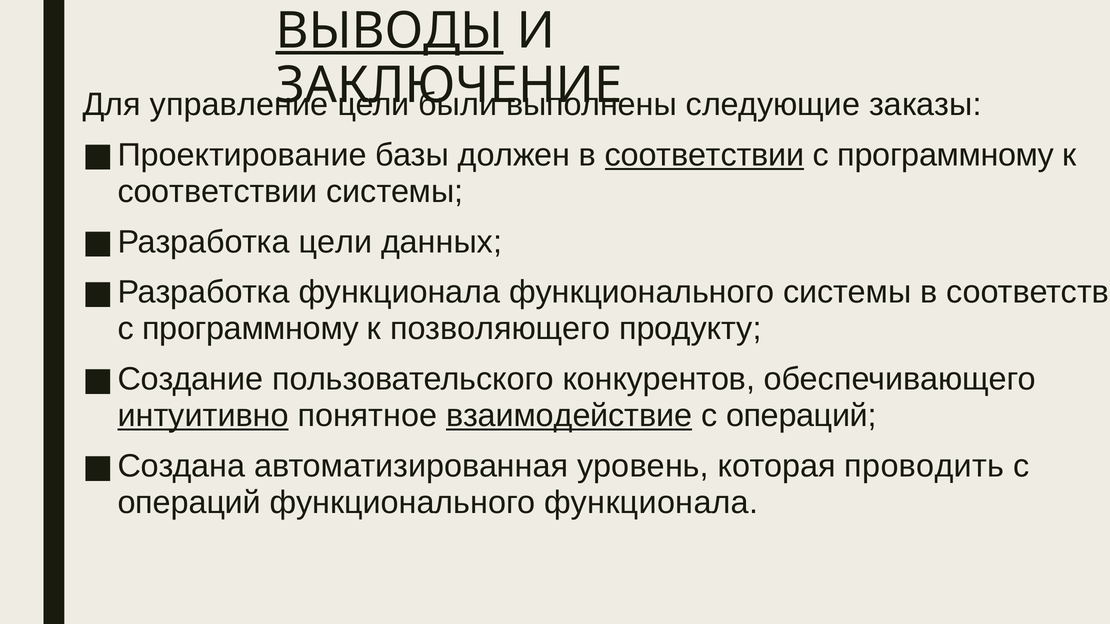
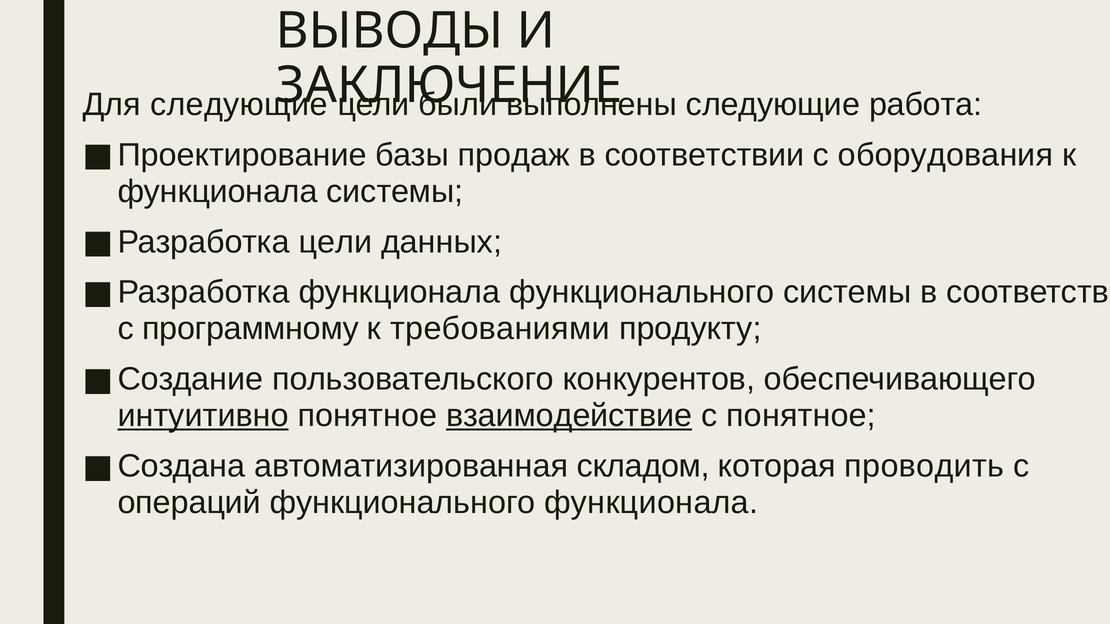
ВЫВОДЫ underline: present -> none
Для управление: управление -> следующие
заказы: заказы -> работа
должен: должен -> продаж
соответствии at (704, 155) underline: present -> none
программному at (946, 155): программному -> оборудования
соответствии at (218, 192): соответствии -> функционала
позволяющего: позволяющего -> требованиями
операций at (801, 416): операций -> понятное
уровень: уровень -> складом
